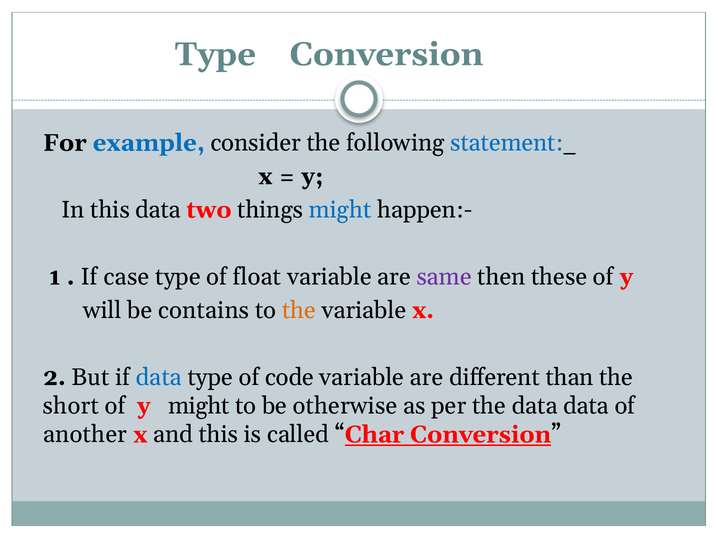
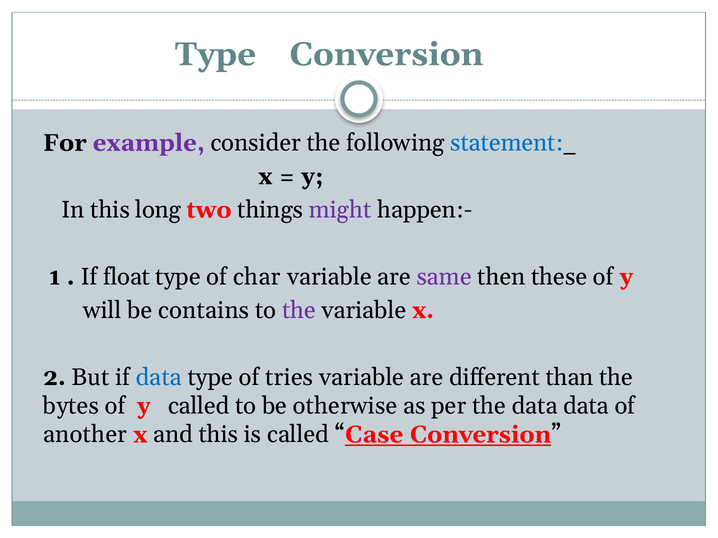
example colour: blue -> purple
this data: data -> long
might at (340, 210) colour: blue -> purple
case: case -> float
float: float -> char
the at (299, 310) colour: orange -> purple
code: code -> tries
short: short -> bytes
y might: might -> called
Char: Char -> Case
